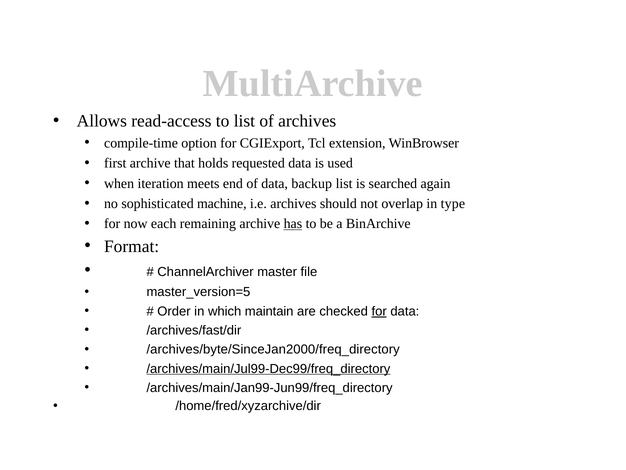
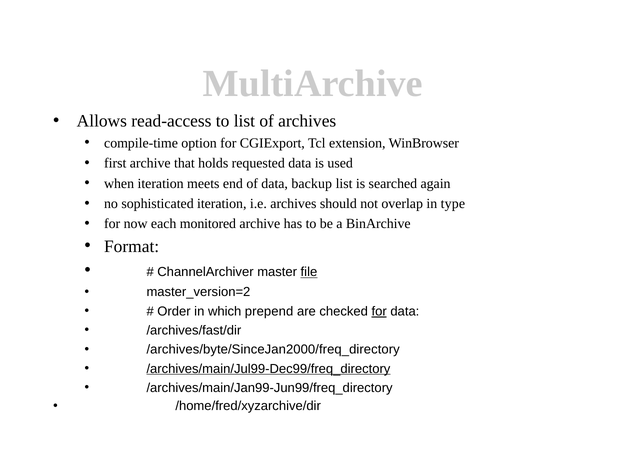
sophisticated machine: machine -> iteration
remaining: remaining -> monitored
has underline: present -> none
file underline: none -> present
master_version=5: master_version=5 -> master_version=2
maintain: maintain -> prepend
